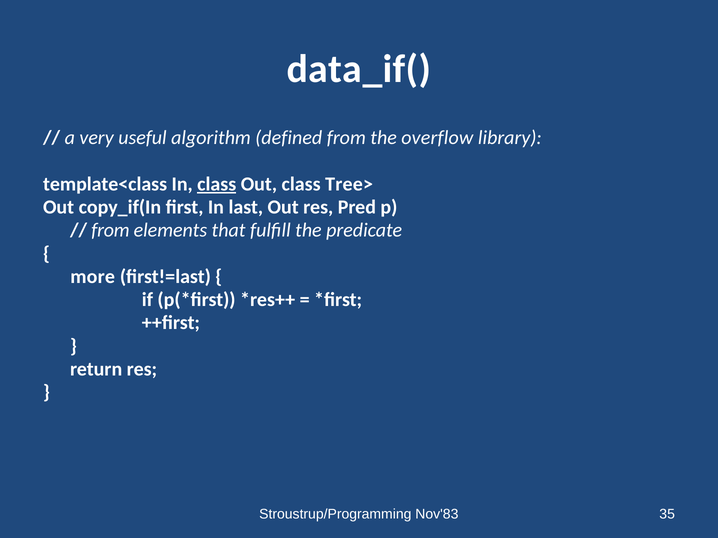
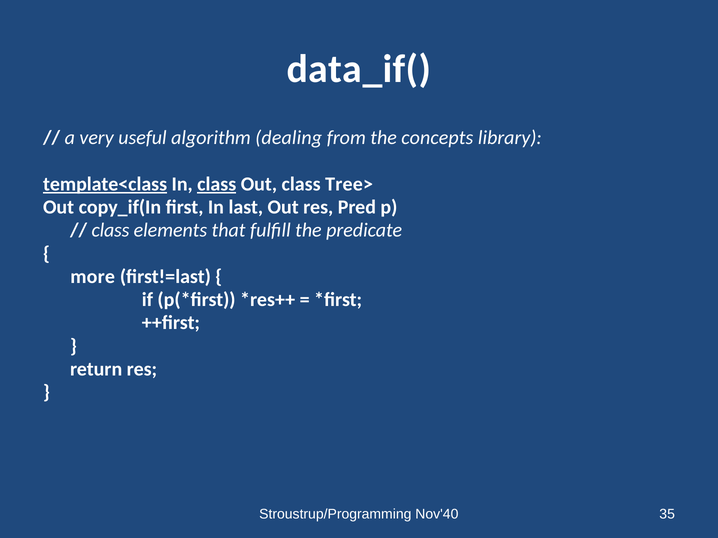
defined: defined -> dealing
overflow: overflow -> concepts
template<class underline: none -> present
from at (110, 231): from -> class
Nov'83: Nov'83 -> Nov'40
